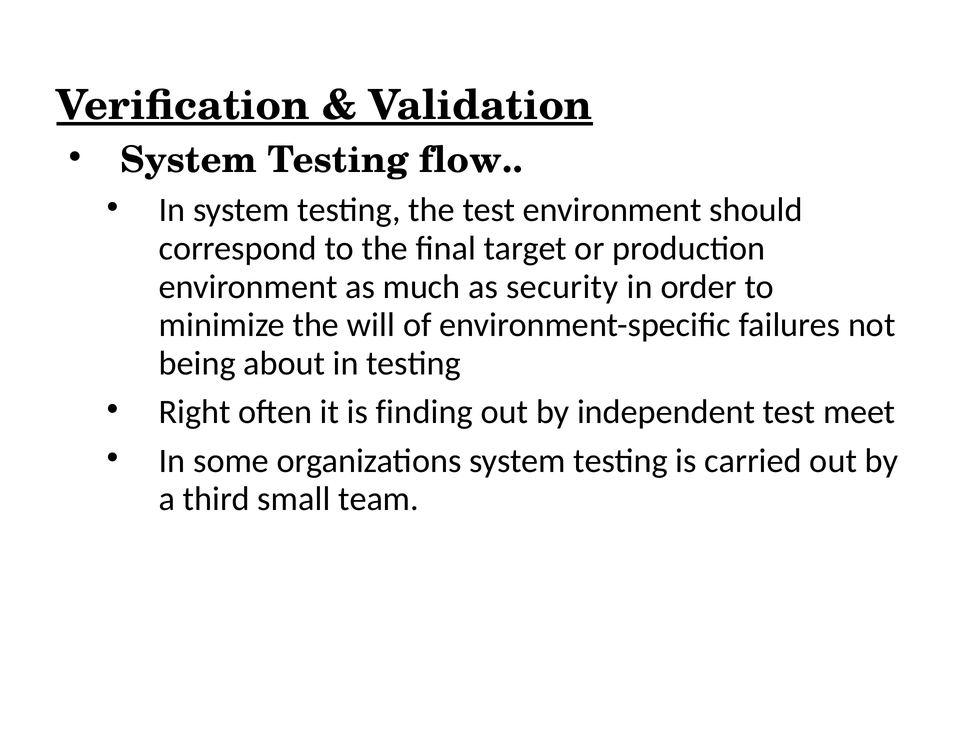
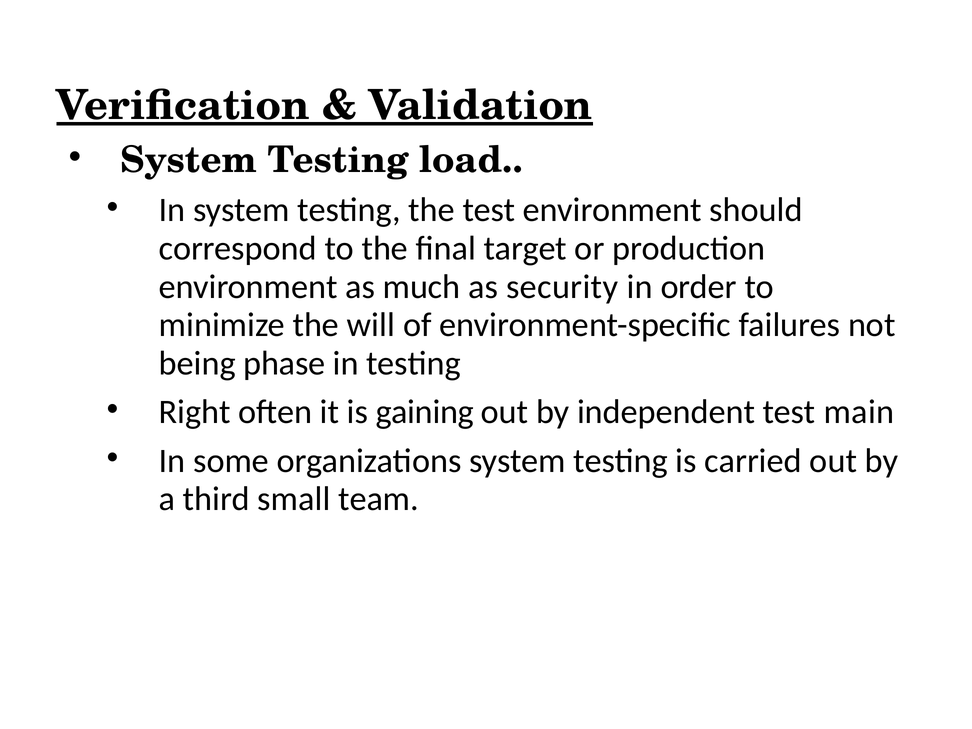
flow: flow -> load
about: about -> phase
finding: finding -> gaining
meet: meet -> main
